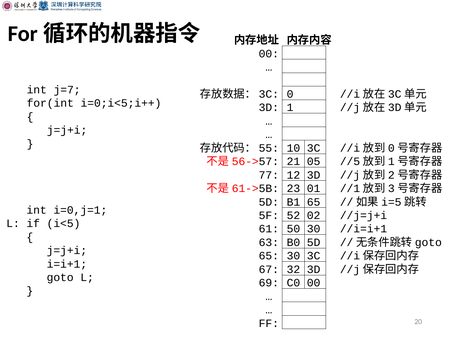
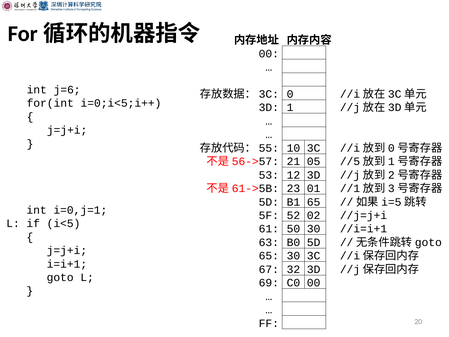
j=7: j=7 -> j=6
77: 77 -> 53
